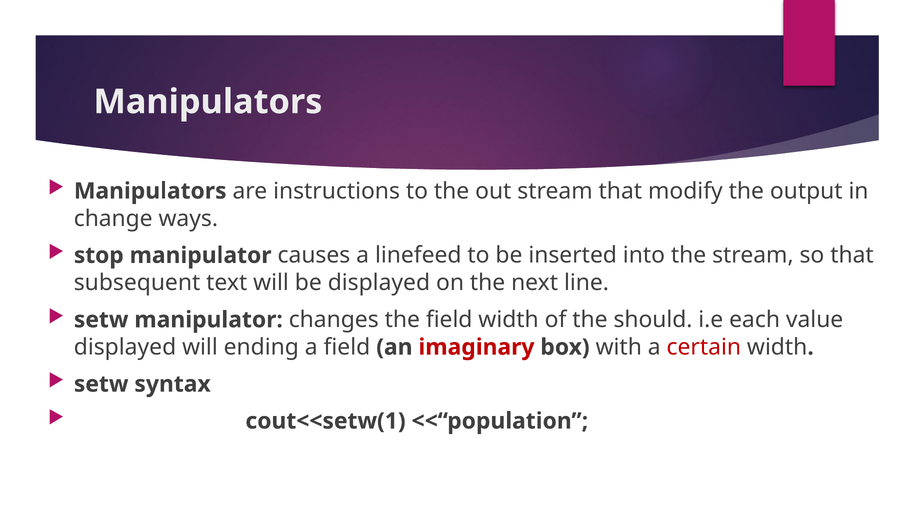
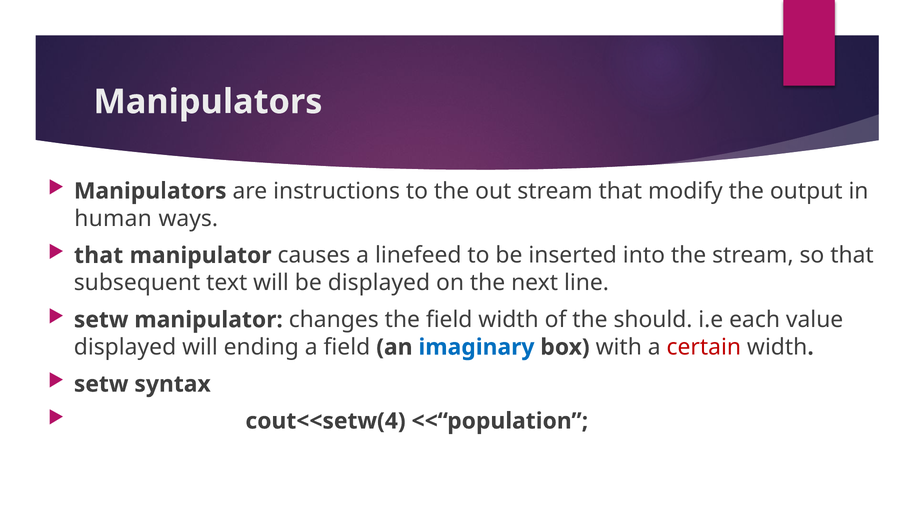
change: change -> human
stop at (99, 256): stop -> that
imaginary colour: red -> blue
cout<<setw(1: cout<<setw(1 -> cout<<setw(4
